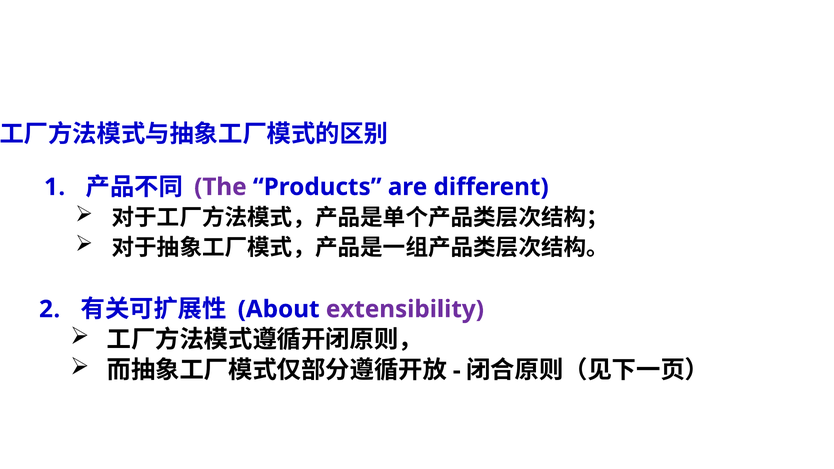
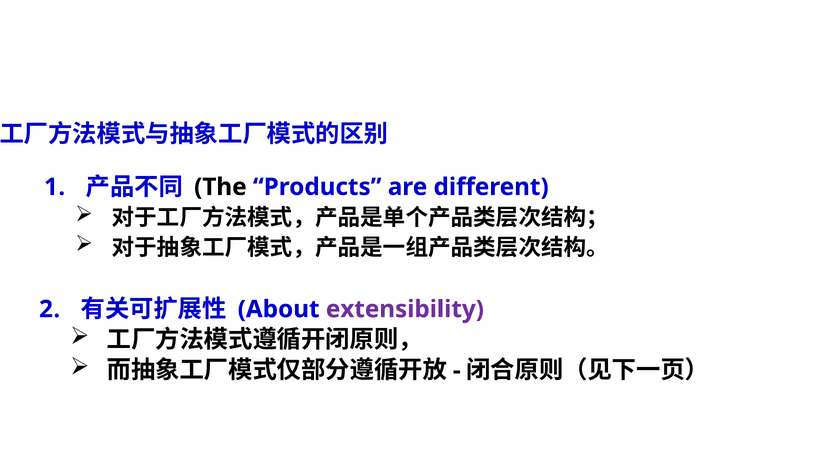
The colour: purple -> black
